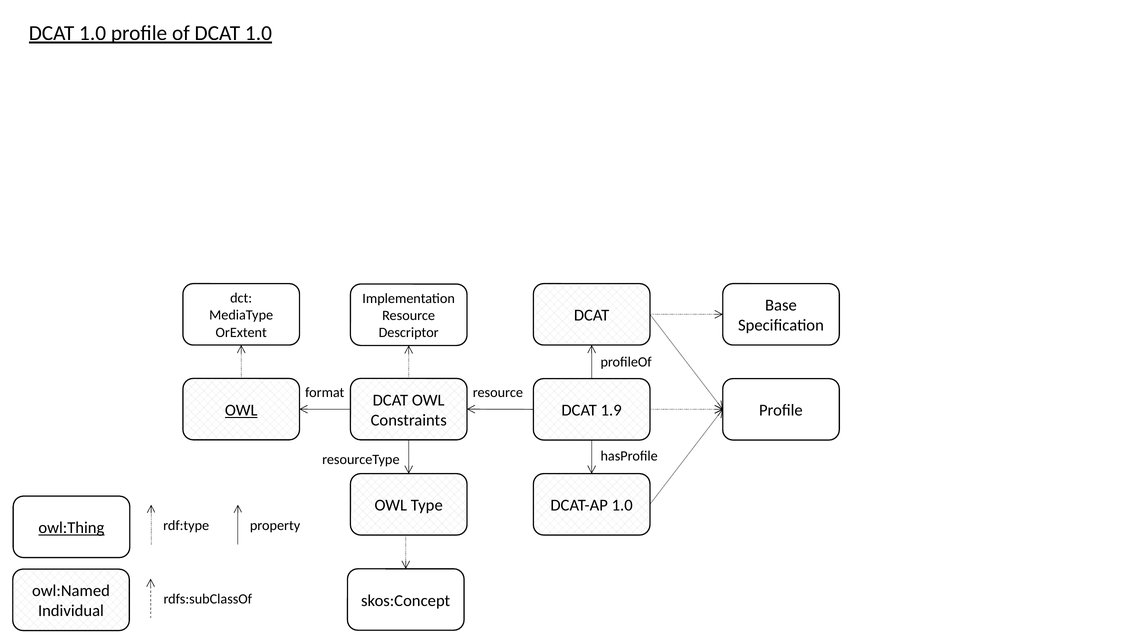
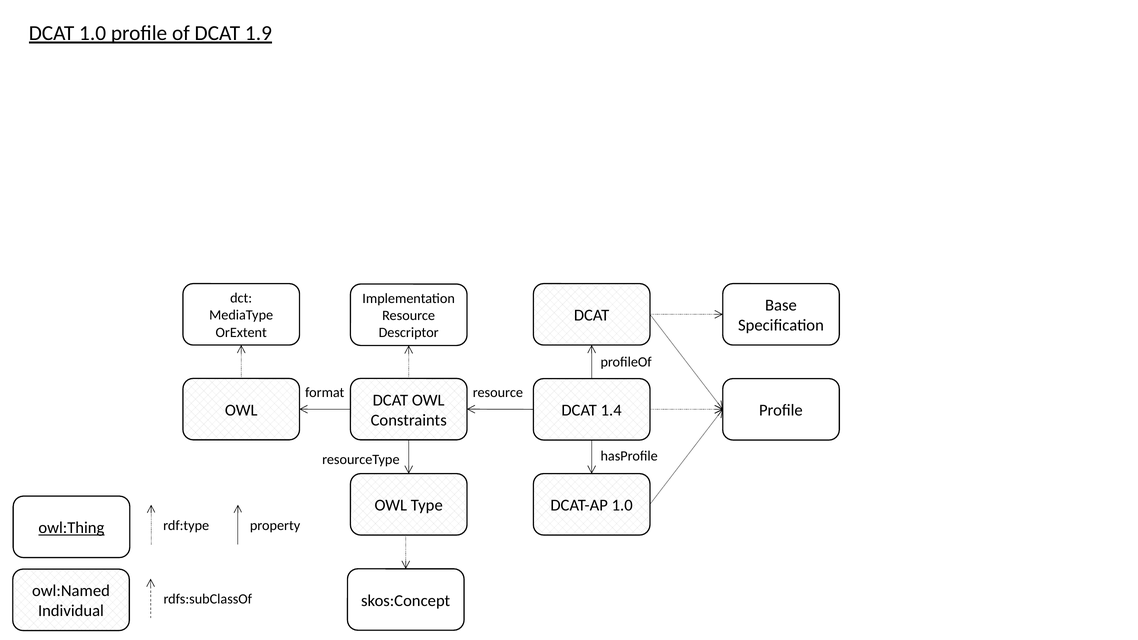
of DCAT 1.0: 1.0 -> 1.9
OWL at (241, 410) underline: present -> none
1.9: 1.9 -> 1.4
